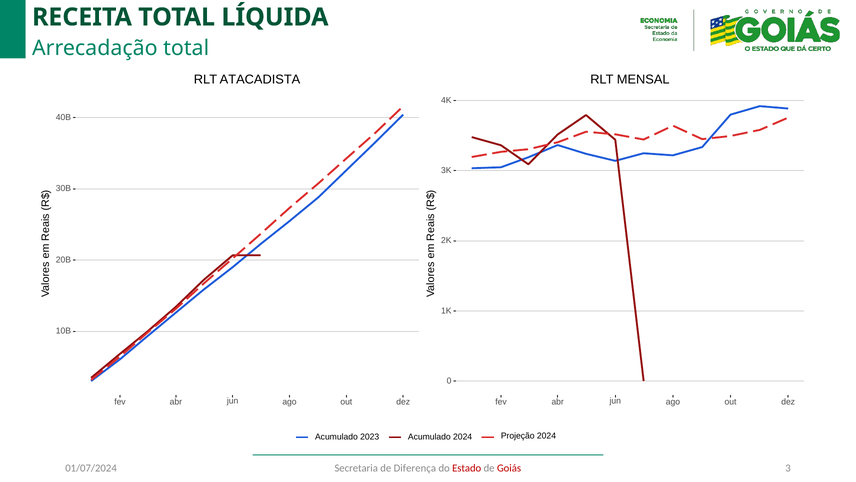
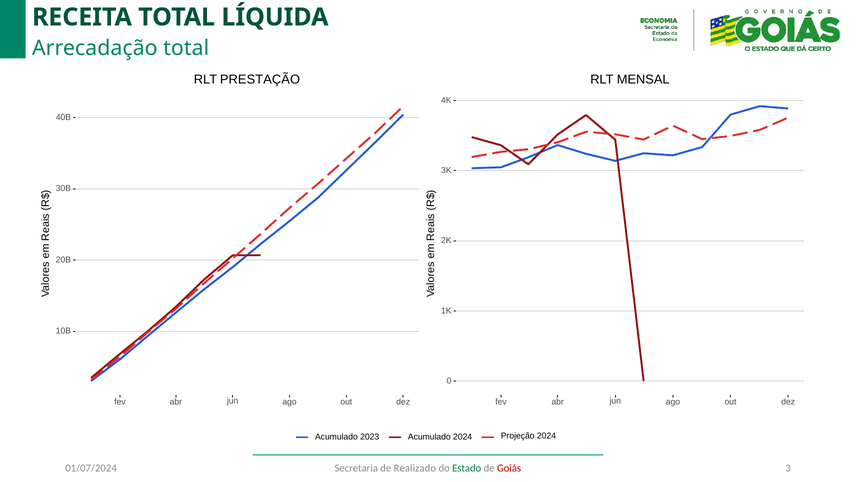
ATACADISTA: ATACADISTA -> PRESTAÇÃO
Diferença: Diferença -> Realizado
Estado colour: red -> green
